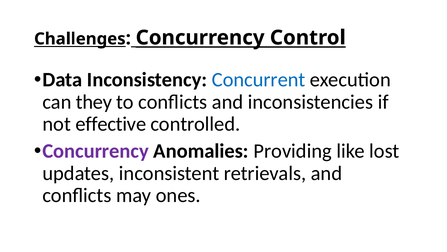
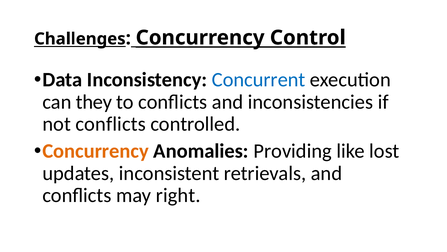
not effective: effective -> conflicts
Concurrency at (96, 151) colour: purple -> orange
ones: ones -> right
